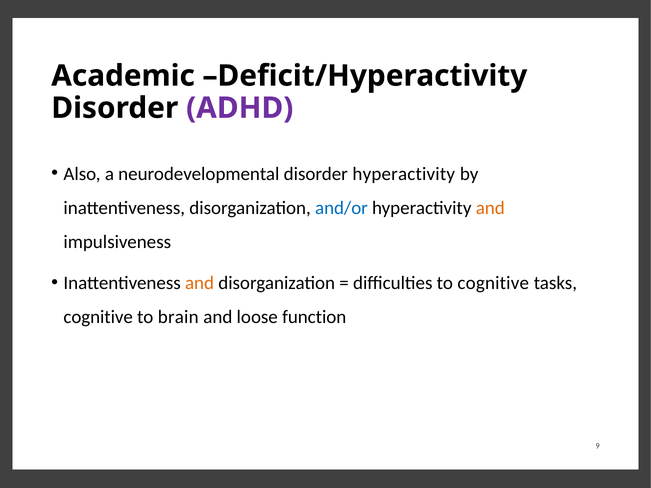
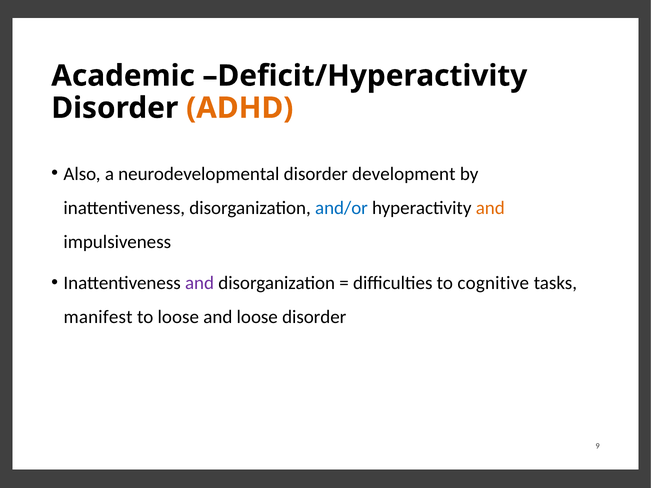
ADHD colour: purple -> orange
disorder hyperactivity: hyperactivity -> development
and at (200, 283) colour: orange -> purple
cognitive at (98, 317): cognitive -> manifest
to brain: brain -> loose
loose function: function -> disorder
